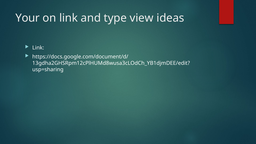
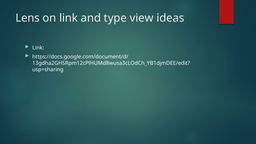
Your: Your -> Lens
